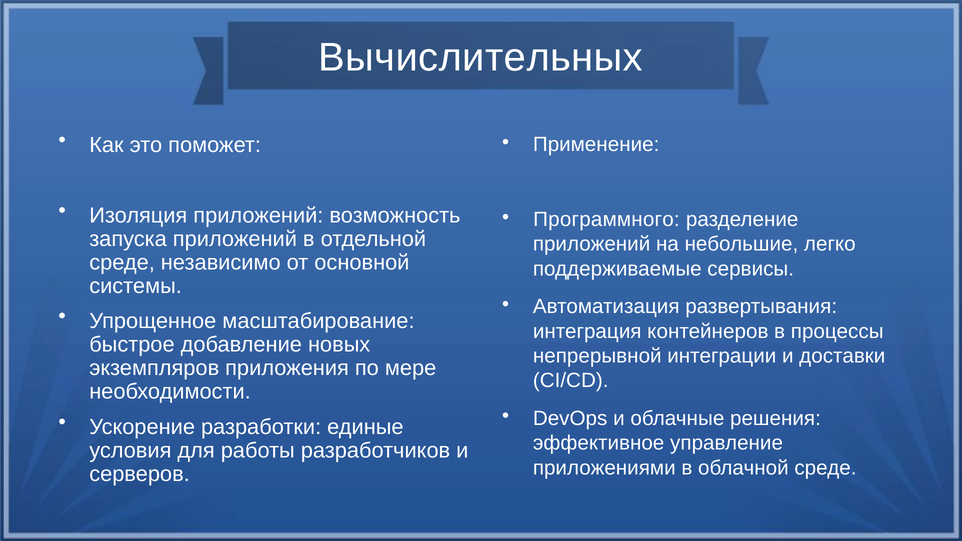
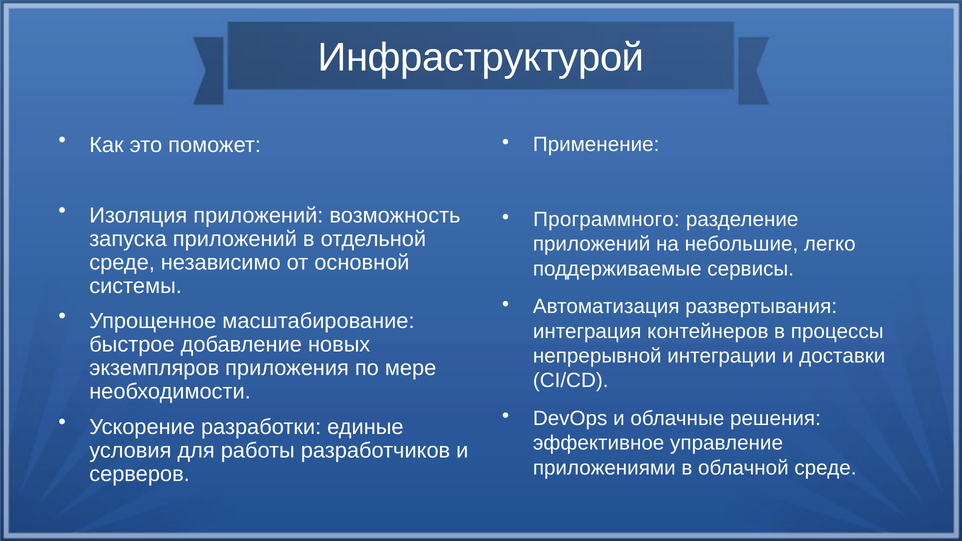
Вычислительных: Вычислительных -> Инфраструктурой
